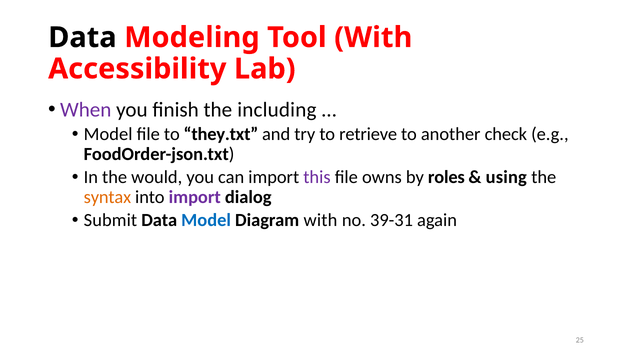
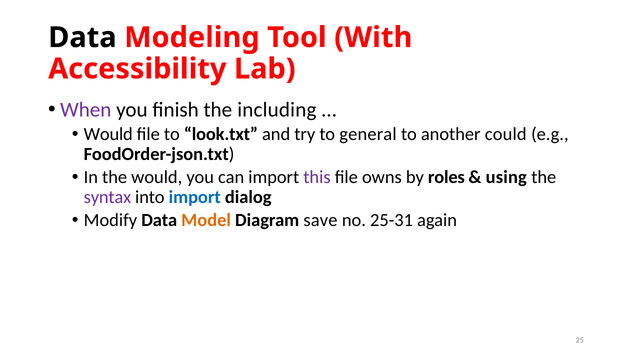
Model at (108, 134): Model -> Would
they.txt: they.txt -> look.txt
retrieve: retrieve -> general
check: check -> could
syntax colour: orange -> purple
import at (195, 197) colour: purple -> blue
Submit: Submit -> Modify
Model at (206, 220) colour: blue -> orange
Diagram with: with -> save
39-31: 39-31 -> 25-31
